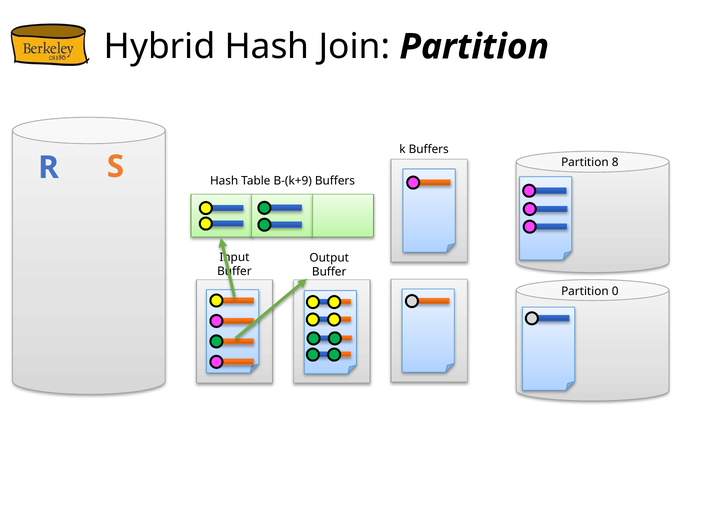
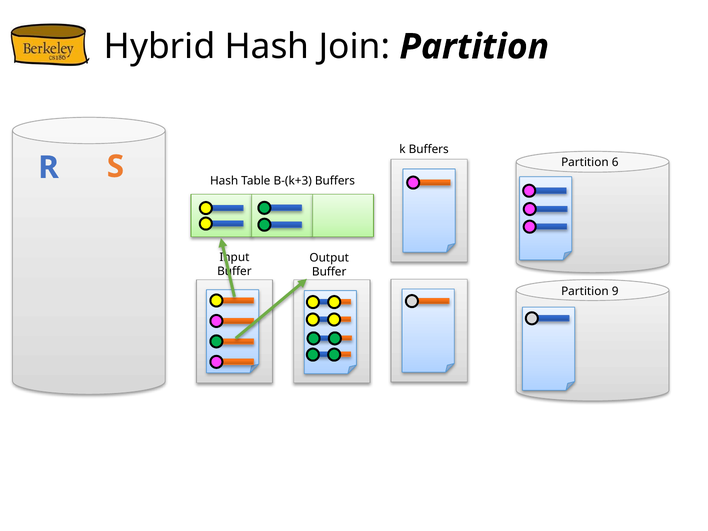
8: 8 -> 6
B-(k+9: B-(k+9 -> B-(k+3
0: 0 -> 9
